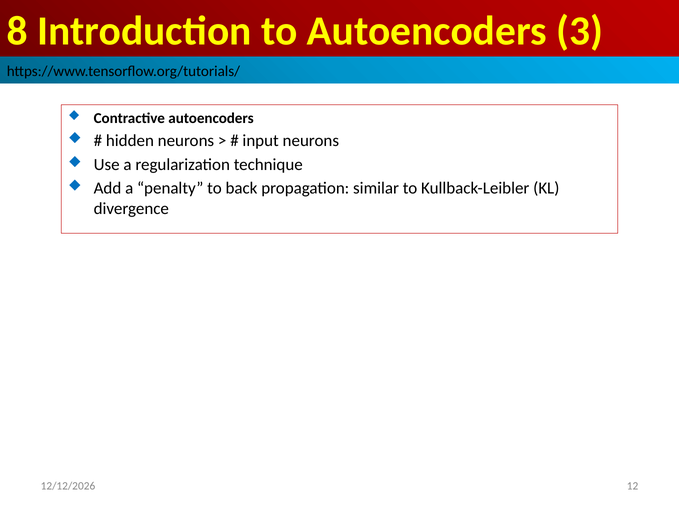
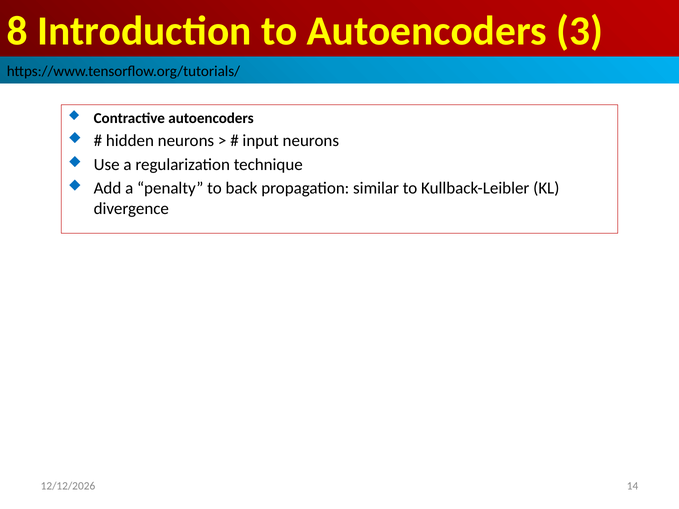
12: 12 -> 14
